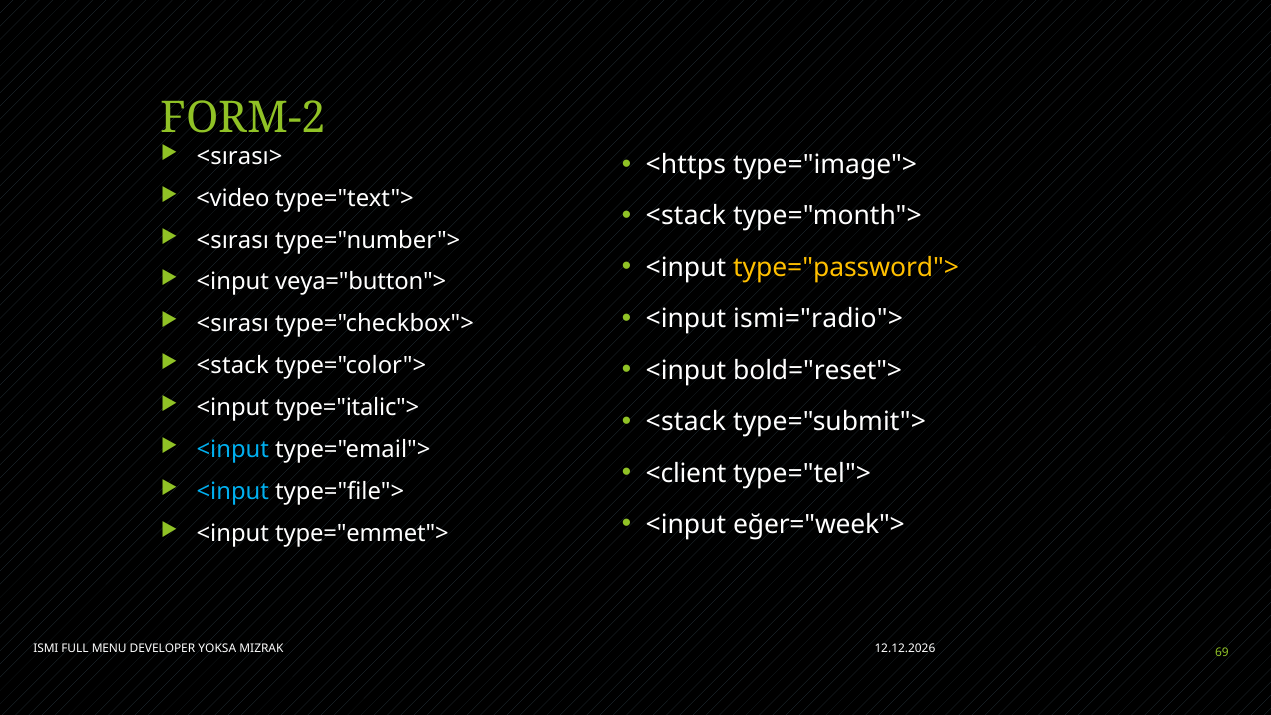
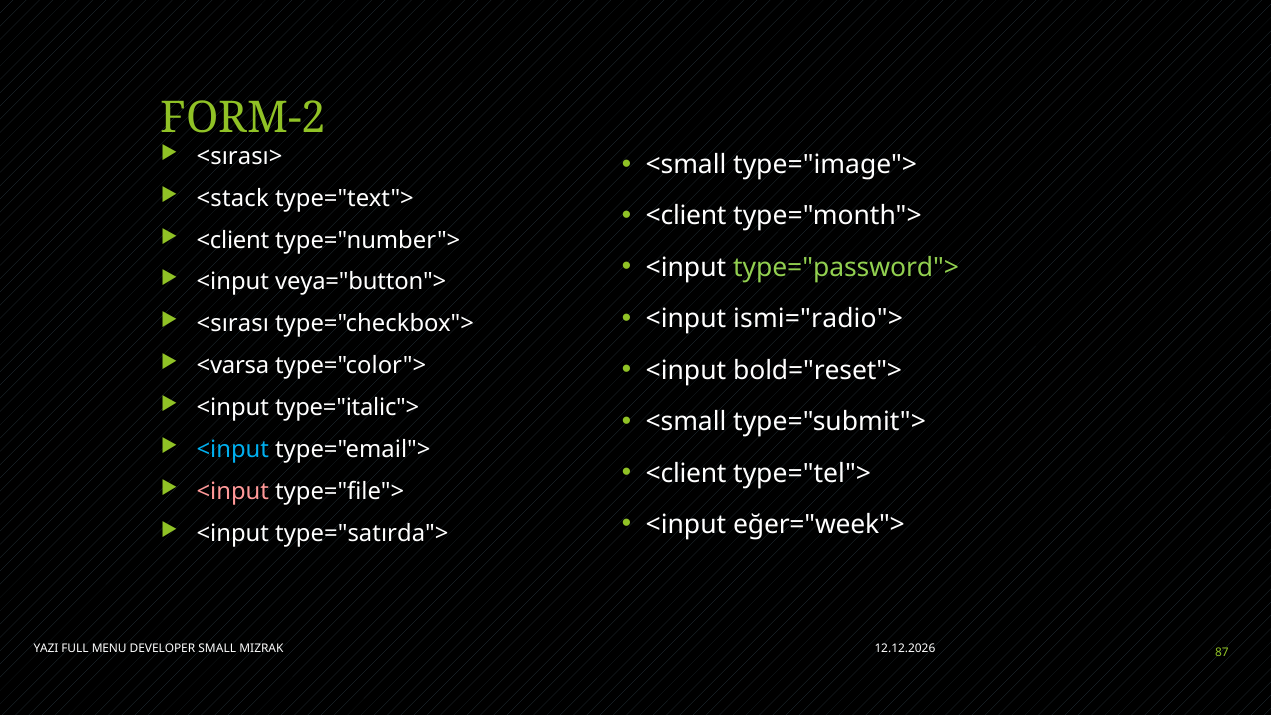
<https at (686, 165): <https -> <small
<video: <video -> <stack
<stack at (686, 216): <stack -> <client
<sırası at (233, 240): <sırası -> <client
type="password"> colour: yellow -> light green
<stack at (233, 366): <stack -> <varsa
<stack at (686, 422): <stack -> <small
<input at (233, 491) colour: light blue -> pink
type="emmet">: type="emmet"> -> type="satırda">
ISMI: ISMI -> YAZI
YOKSA: YOKSA -> SMALL
69: 69 -> 87
